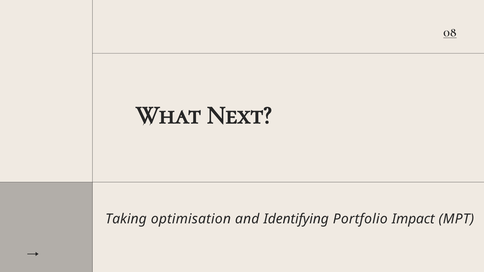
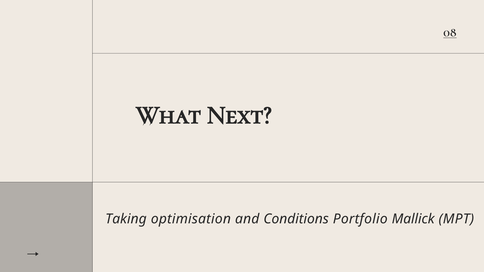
Identifying: Identifying -> Conditions
Impact: Impact -> Mallick
